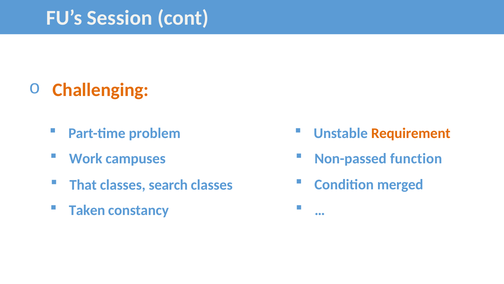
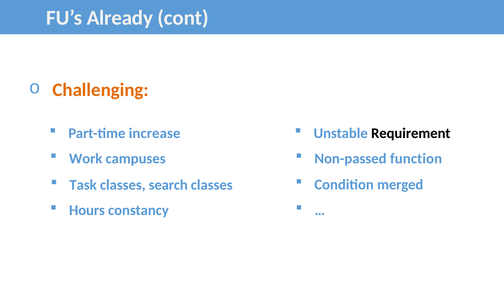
Session: Session -> Already
problem: problem -> increase
Requirement colour: orange -> black
That: That -> Task
Taken: Taken -> Hours
